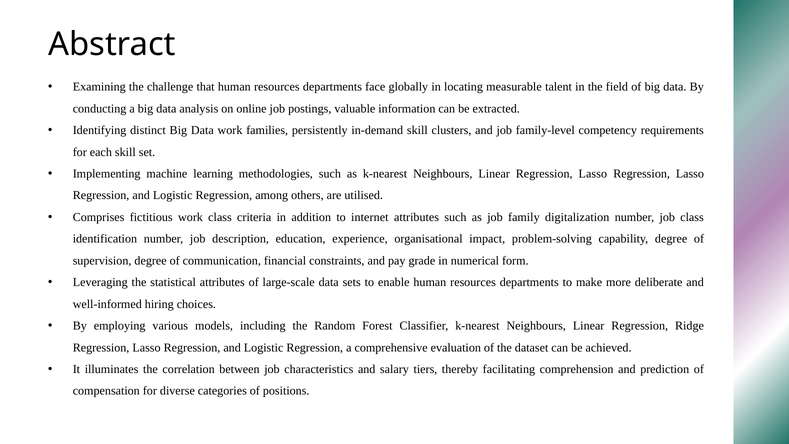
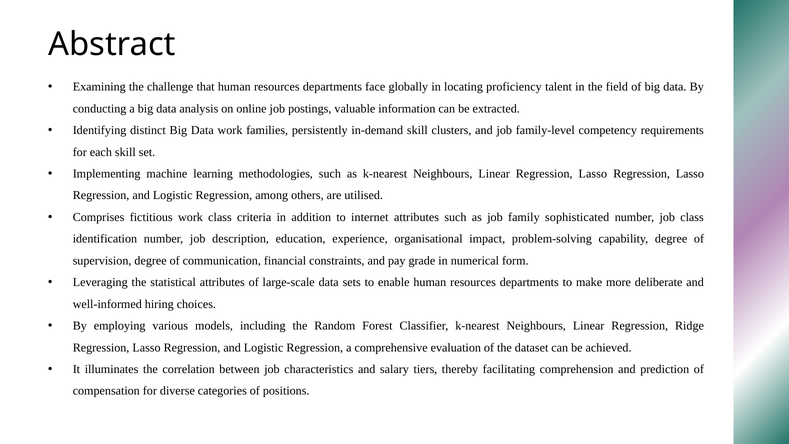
measurable: measurable -> proficiency
digitalization: digitalization -> sophisticated
